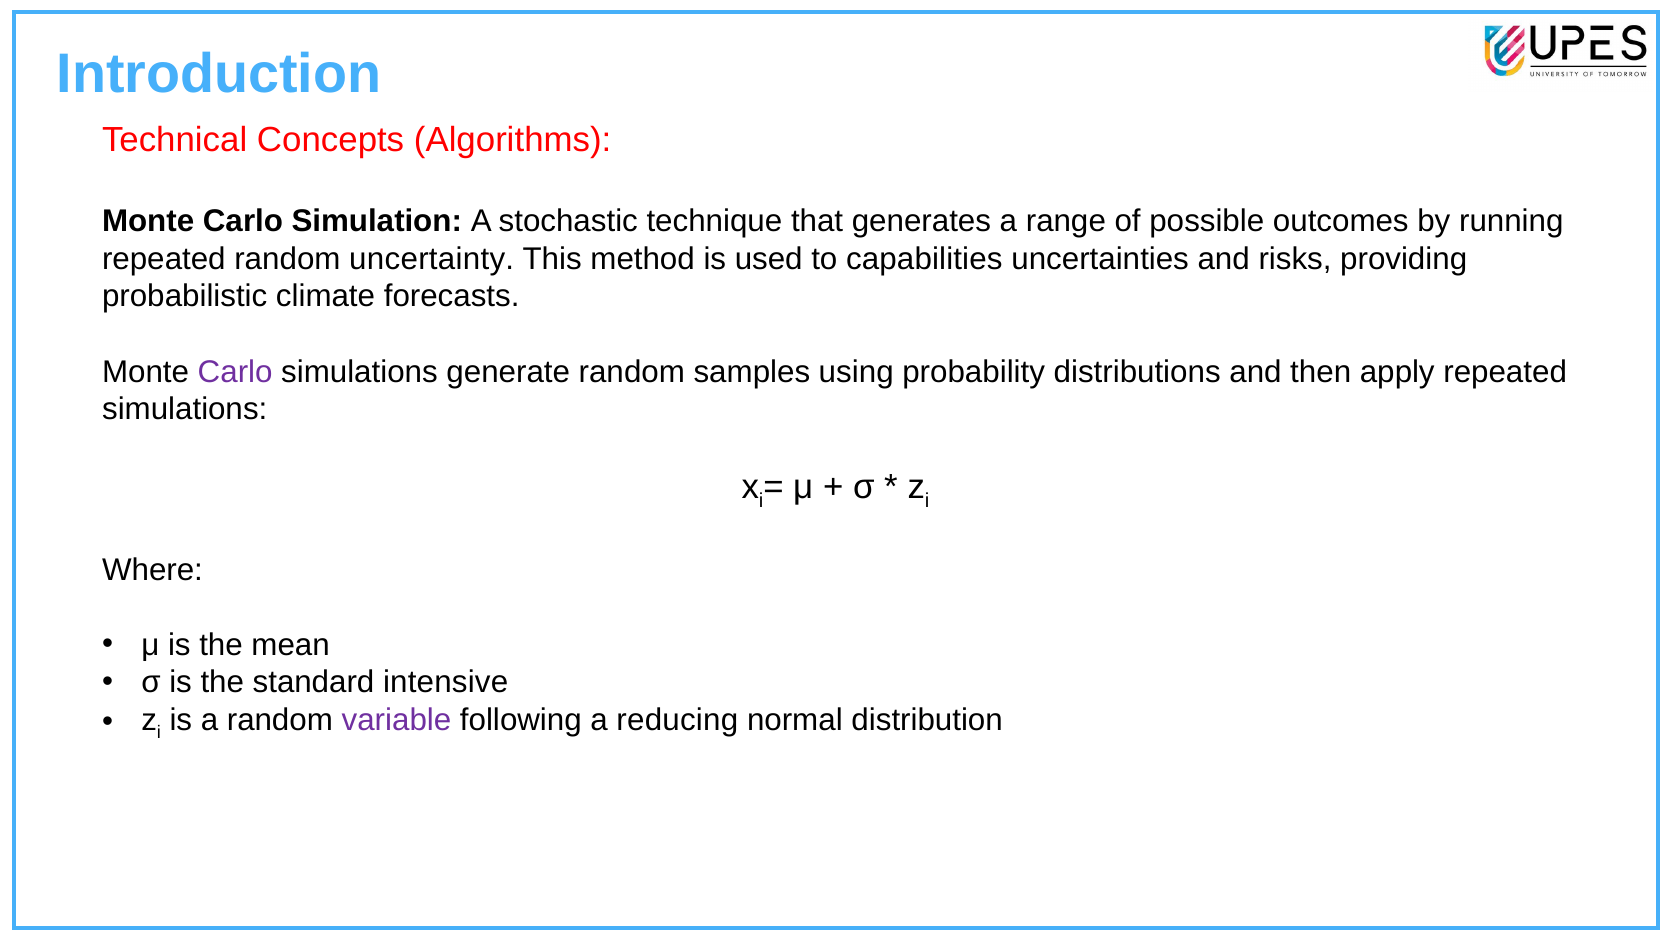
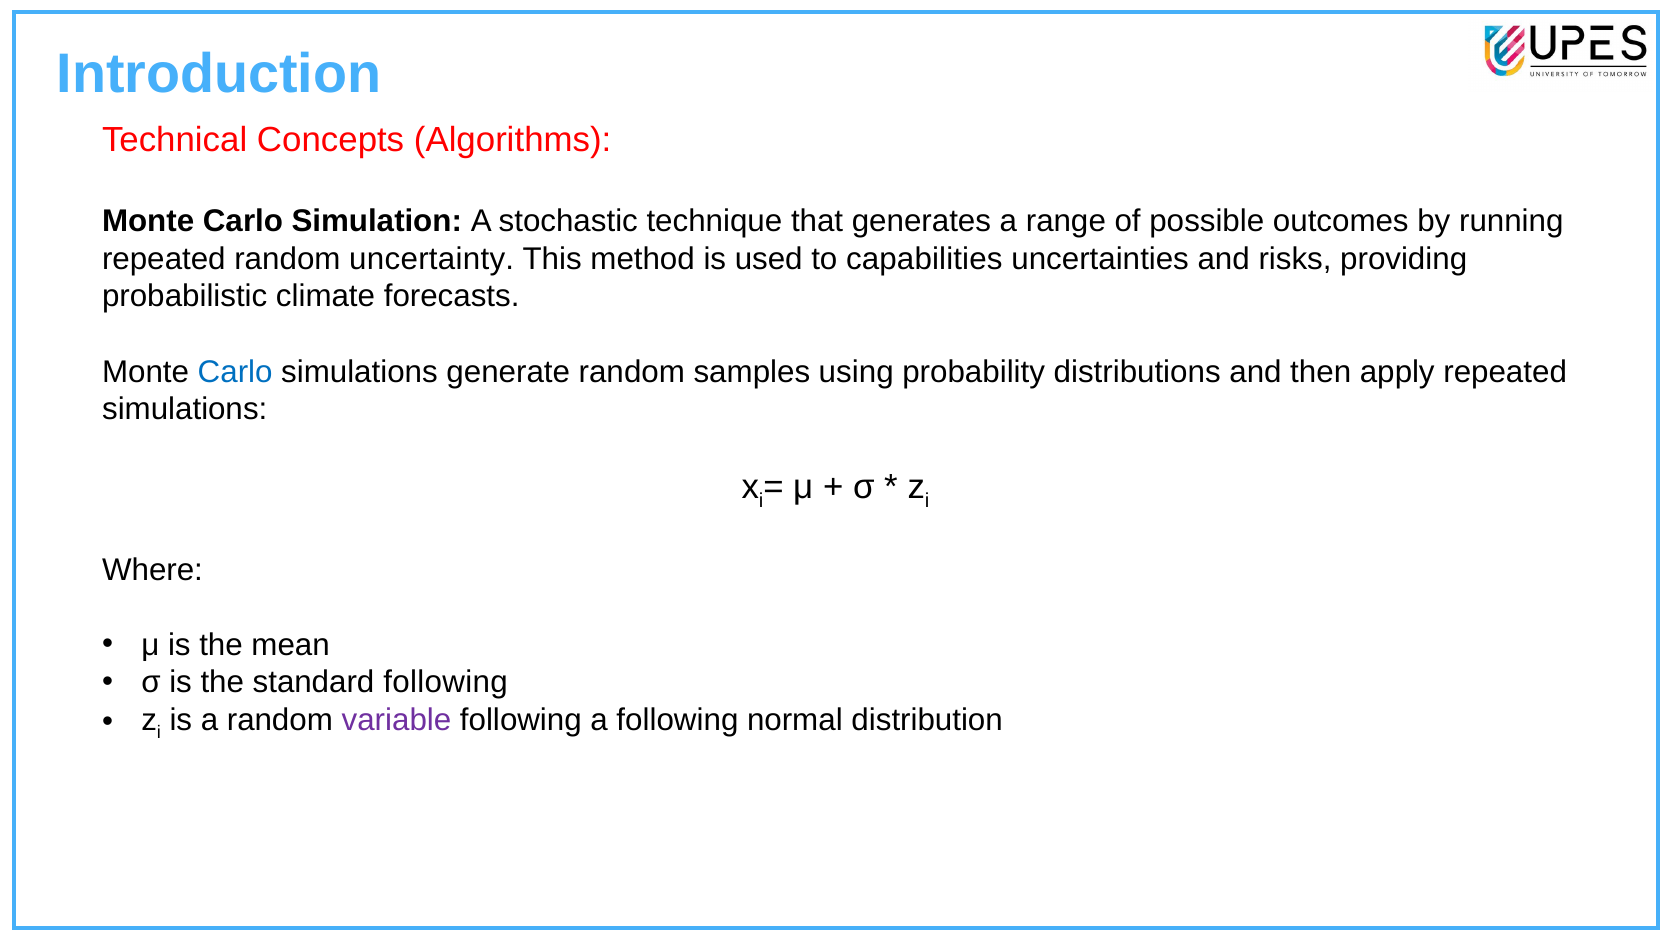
Carlo at (235, 372) colour: purple -> blue
standard intensive: intensive -> following
a reducing: reducing -> following
